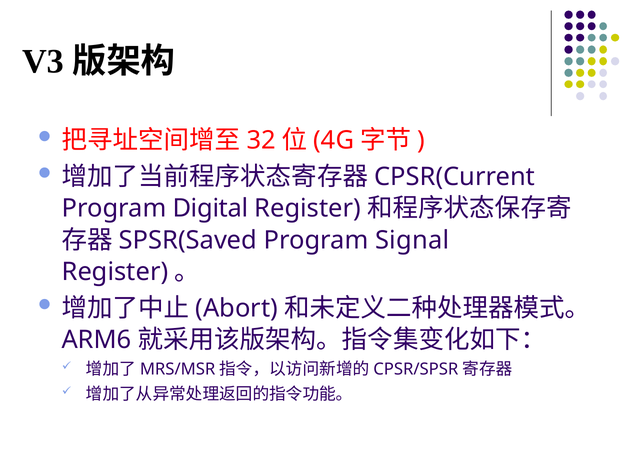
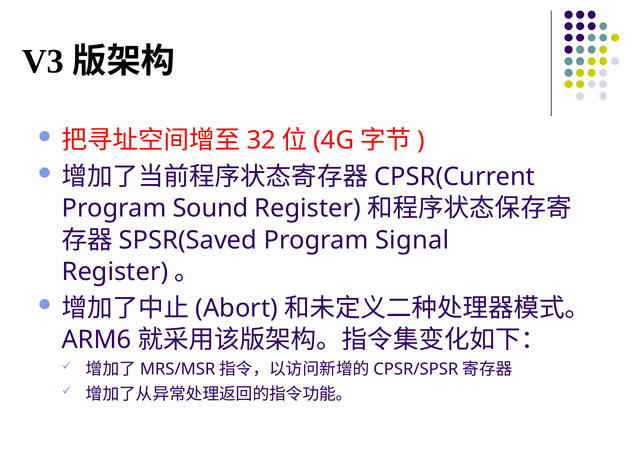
Digital: Digital -> Sound
